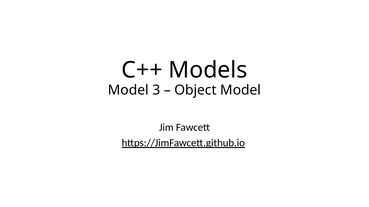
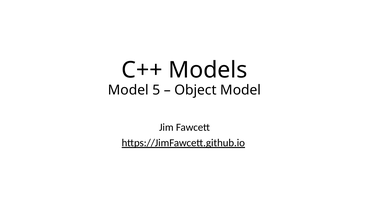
3: 3 -> 5
